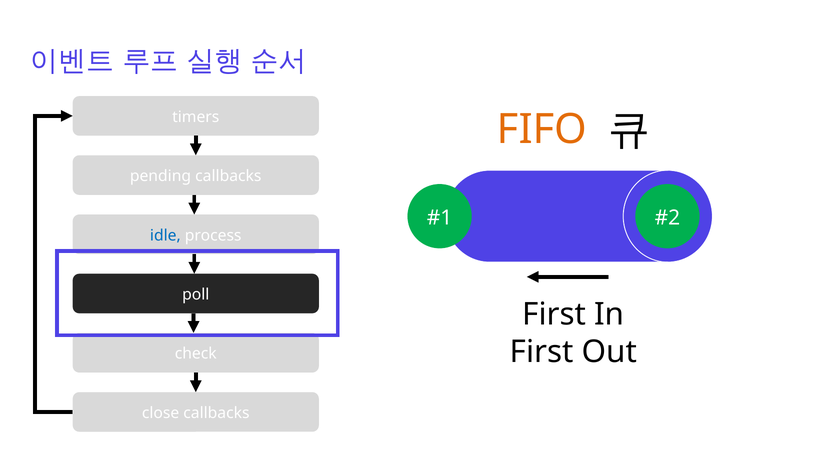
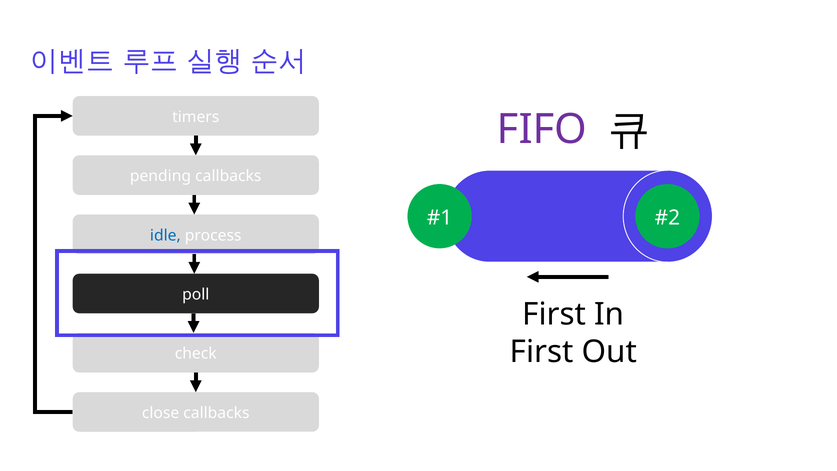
FIFO colour: orange -> purple
